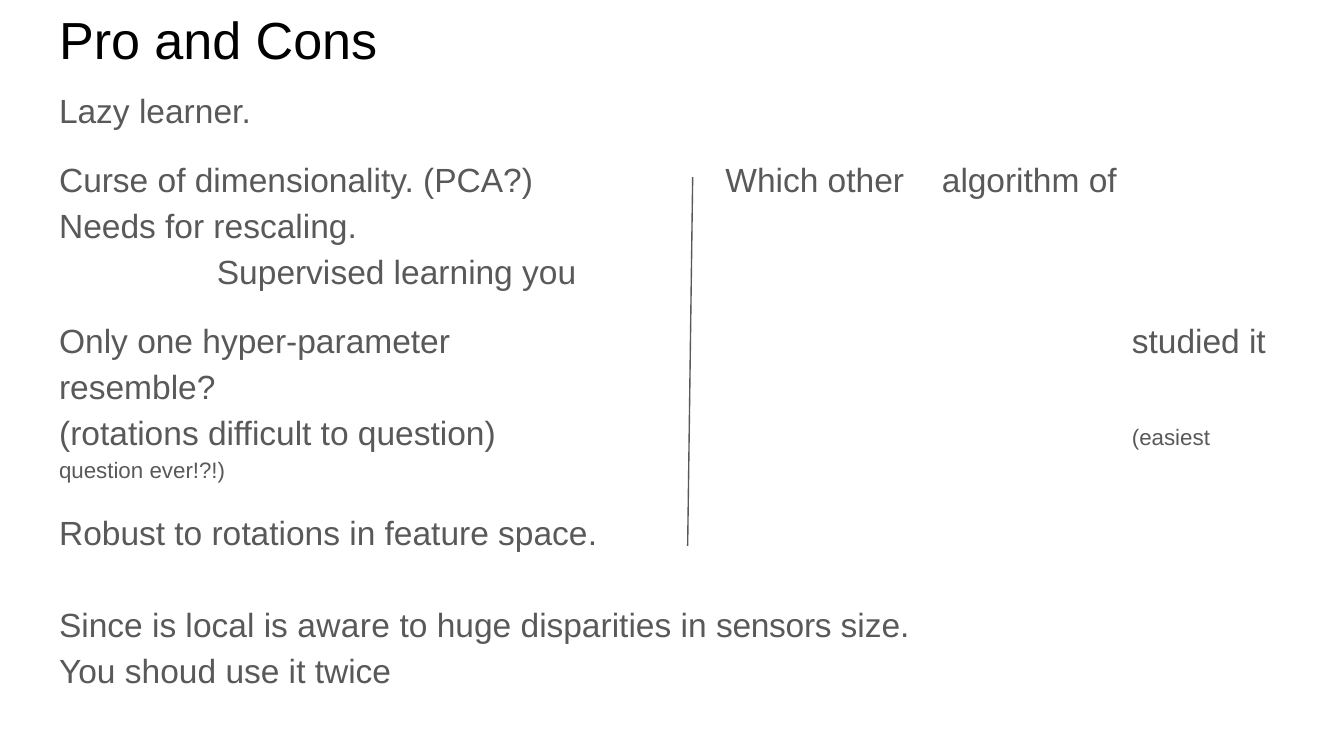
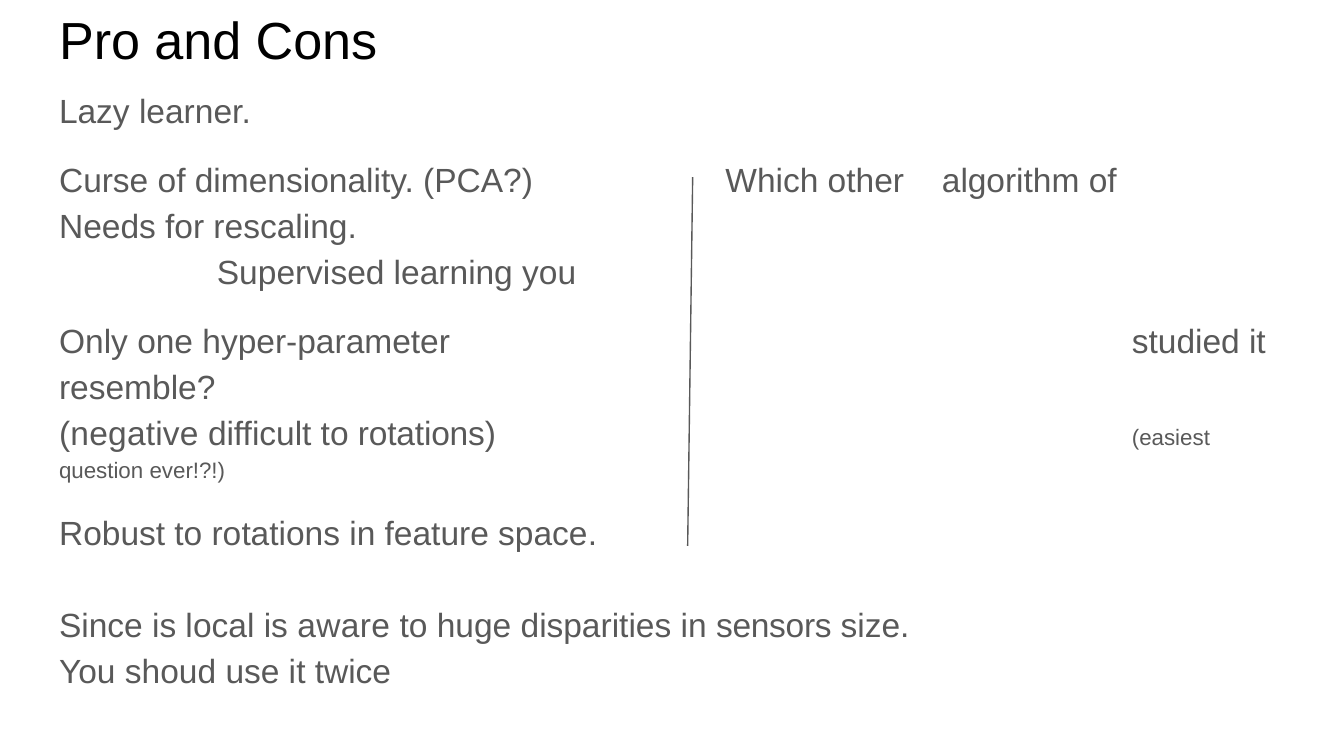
rotations at (129, 435): rotations -> negative
difficult to question: question -> rotations
